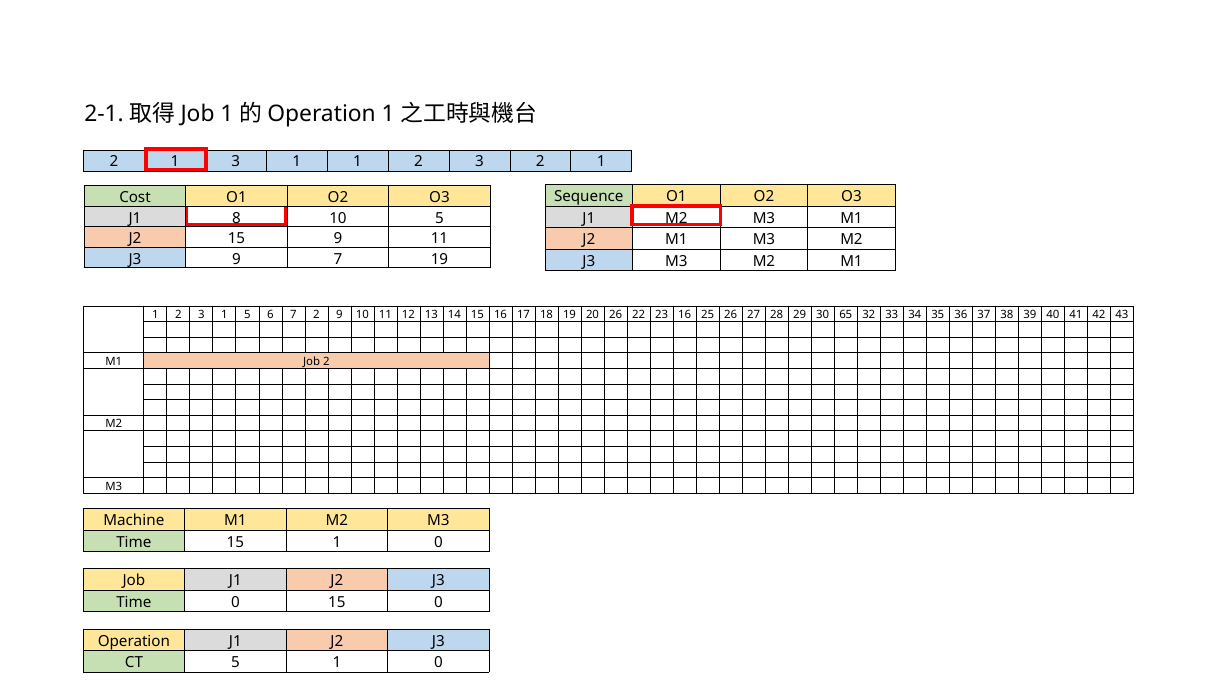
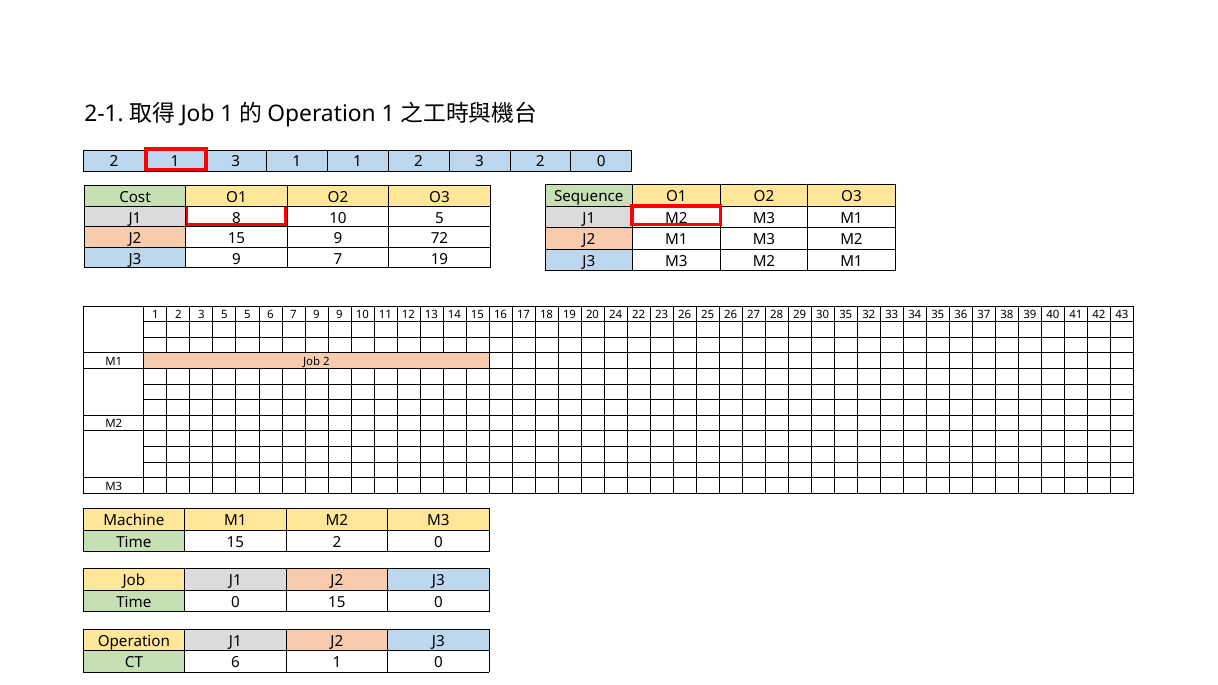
3 2 1: 1 -> 0
9 11: 11 -> 72
2 3 1: 1 -> 5
7 2: 2 -> 9
20 26: 26 -> 24
23 16: 16 -> 26
30 65: 65 -> 35
15 1: 1 -> 2
CT 5: 5 -> 6
